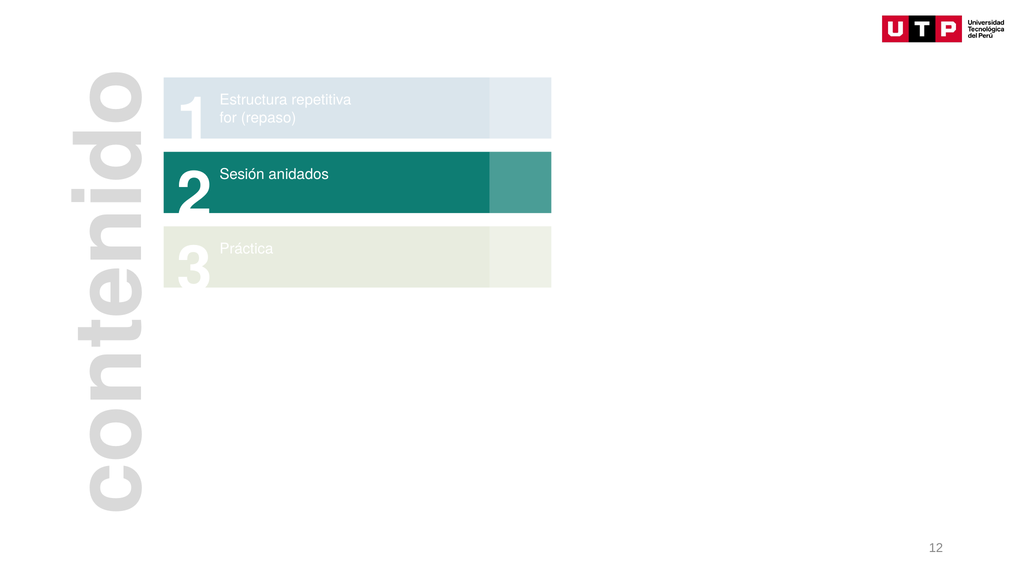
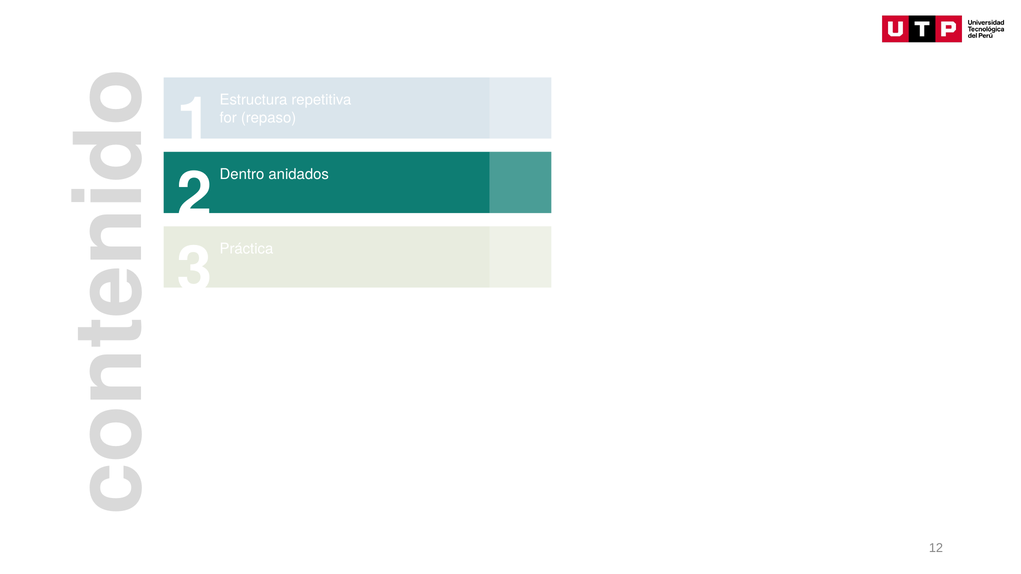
Sesión: Sesión -> Dentro
